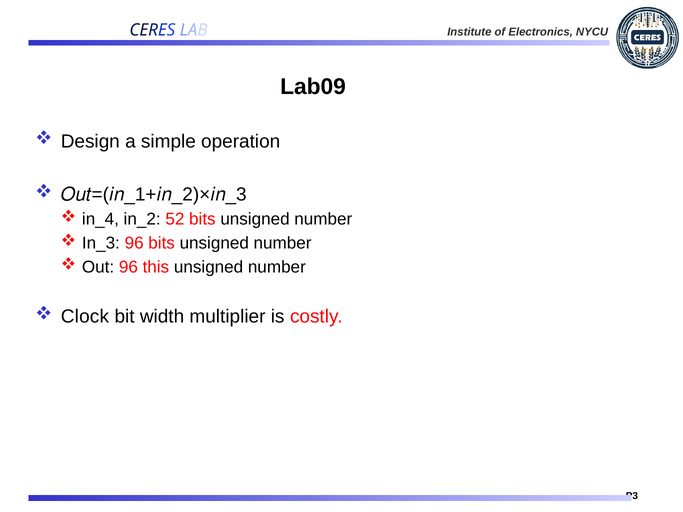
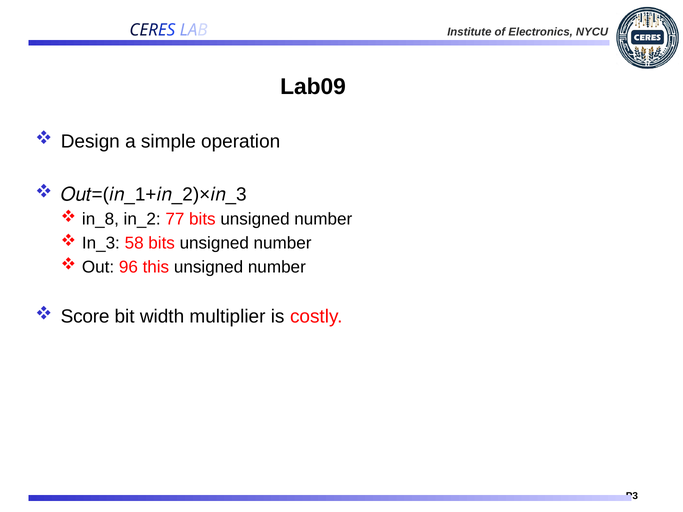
in_4: in_4 -> in_8
52: 52 -> 77
In_3 96: 96 -> 58
Clock: Clock -> Score
